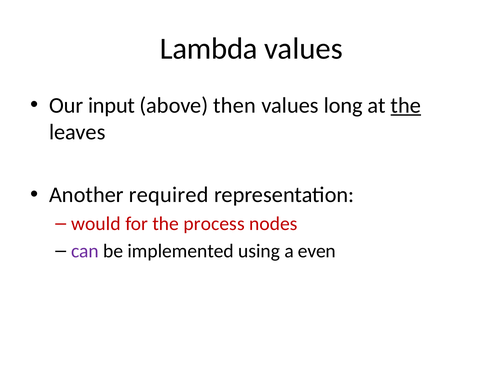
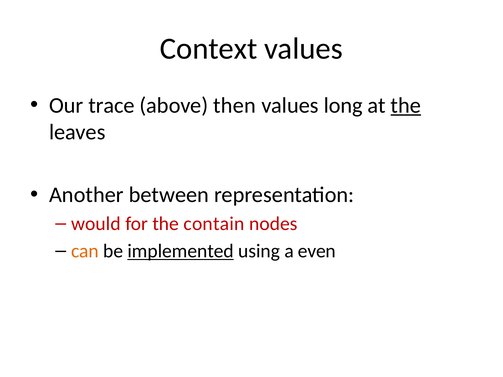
Lambda: Lambda -> Context
input: input -> trace
required: required -> between
process: process -> contain
can colour: purple -> orange
implemented underline: none -> present
